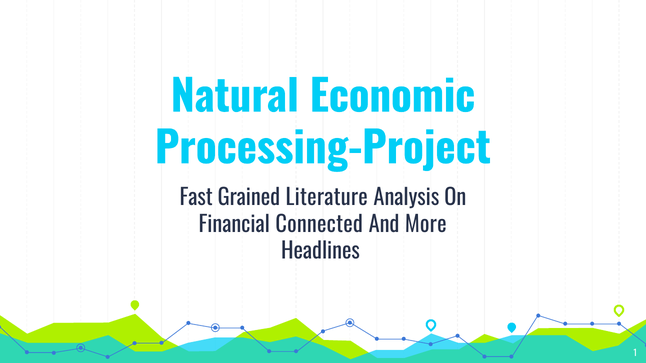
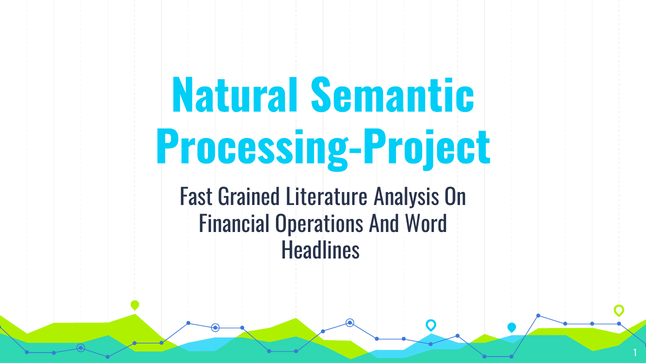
Economic: Economic -> Semantic
Connected: Connected -> Operations
More: More -> Word
